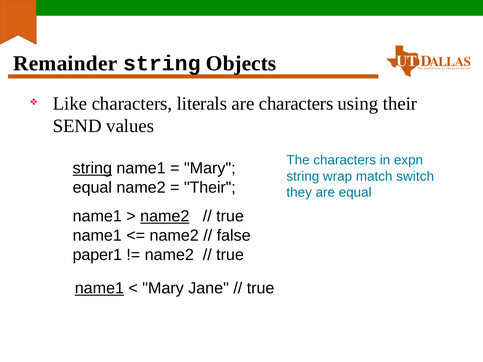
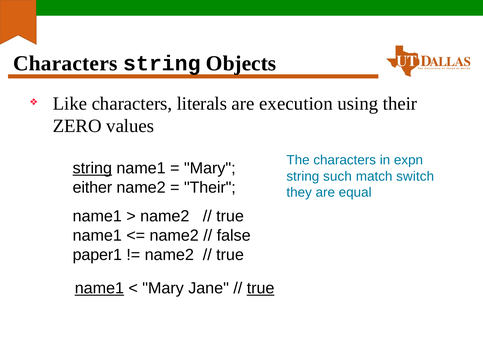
Remainder at (65, 64): Remainder -> Characters
are characters: characters -> execution
SEND: SEND -> ZERO
wrap: wrap -> such
equal at (92, 188): equal -> either
name2 at (165, 217) underline: present -> none
true at (261, 288) underline: none -> present
